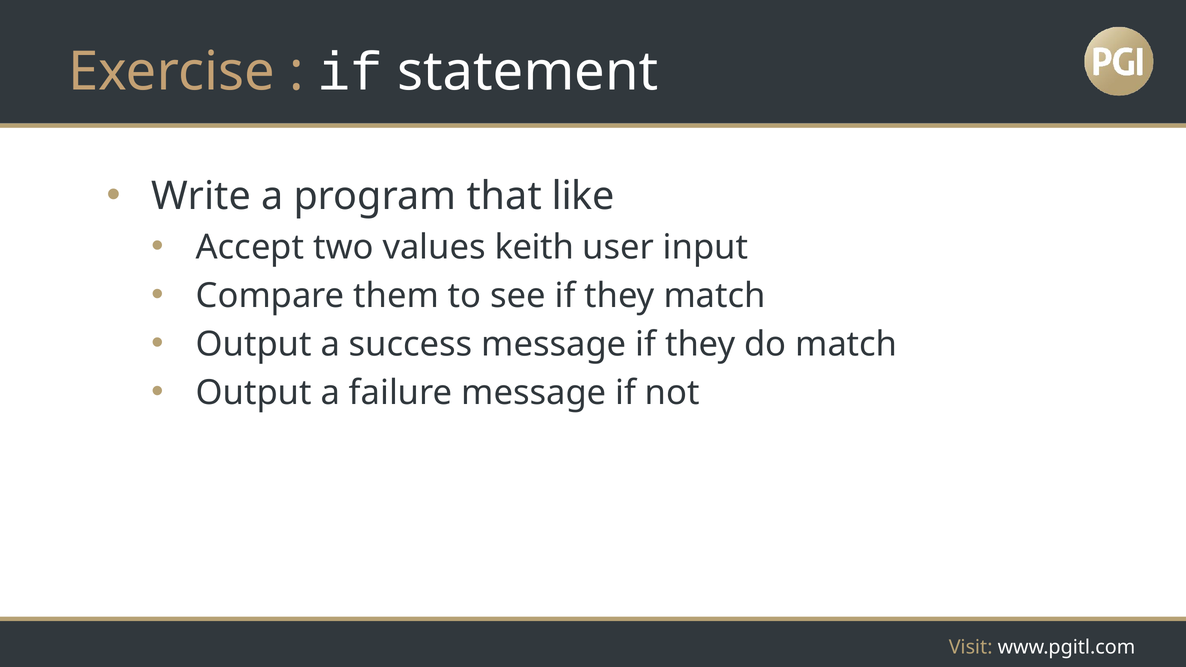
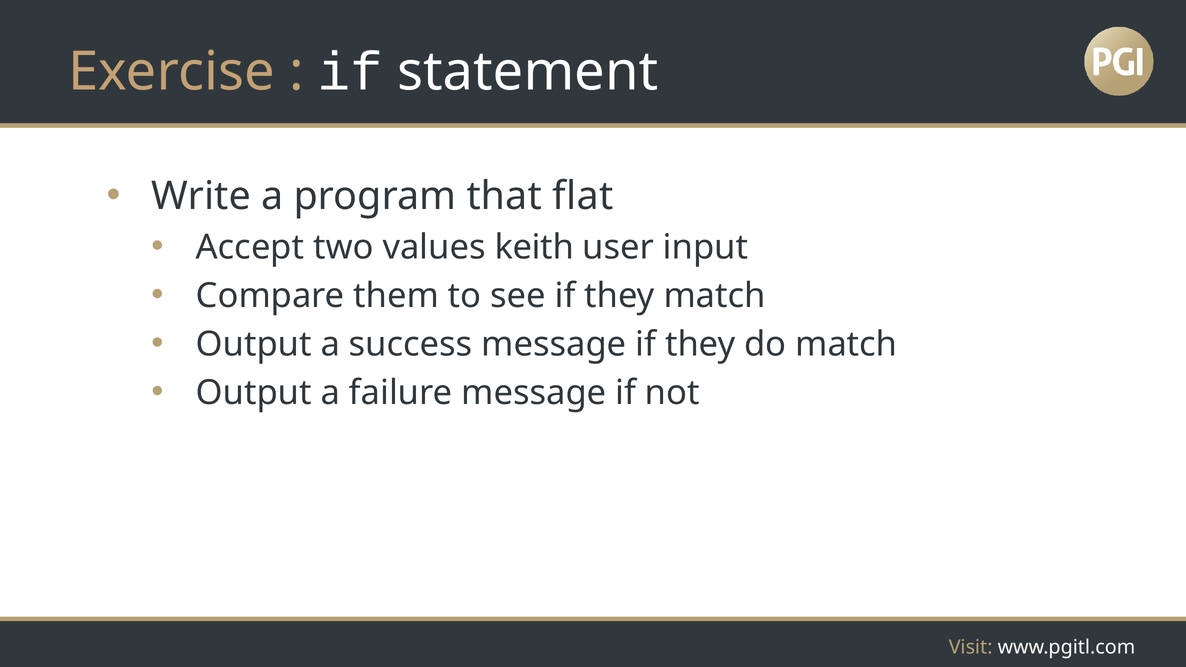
like: like -> flat
